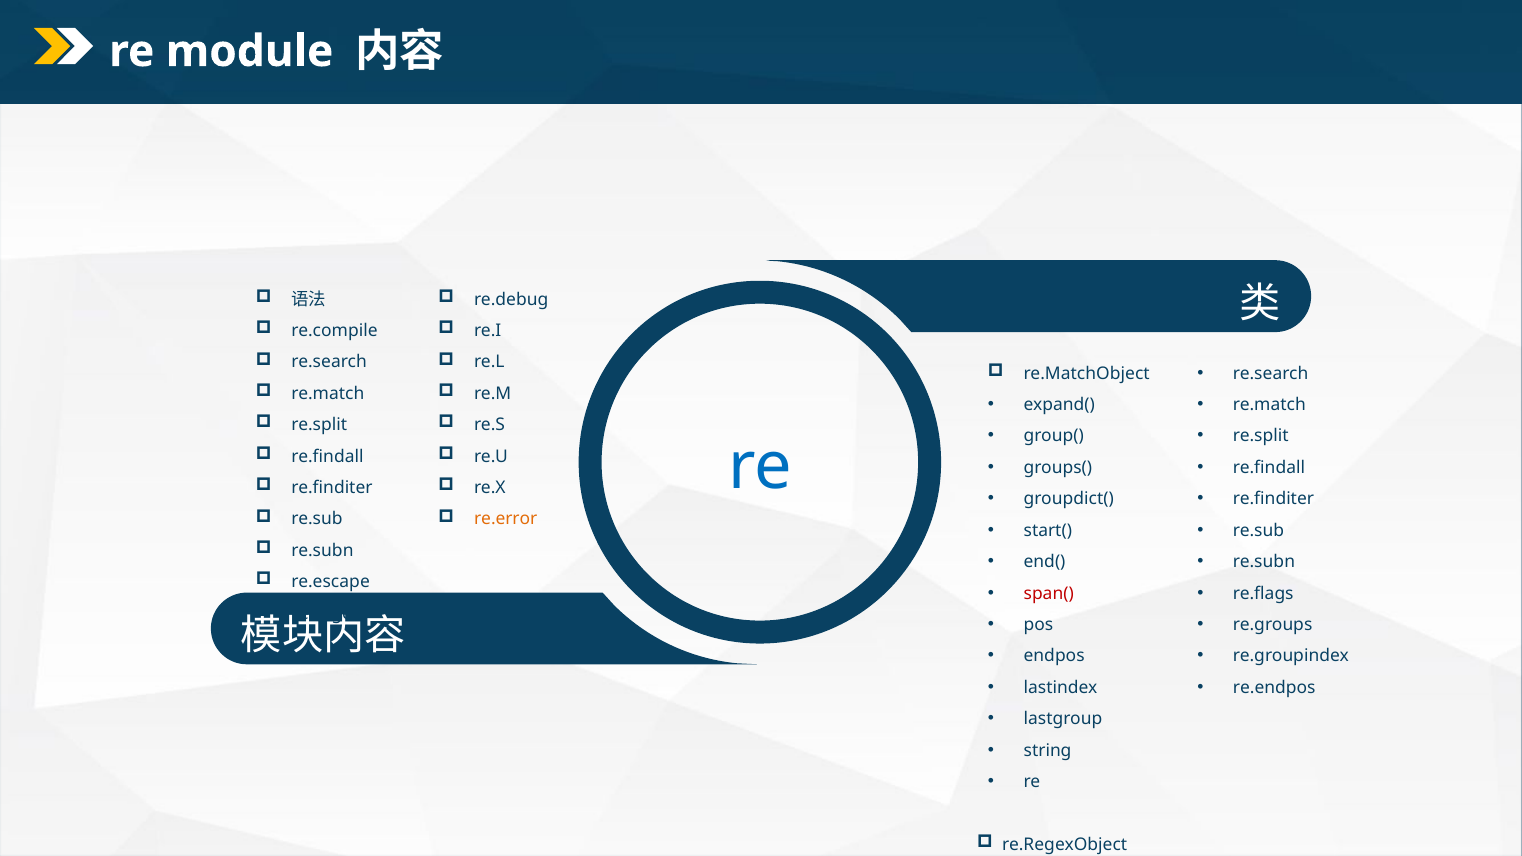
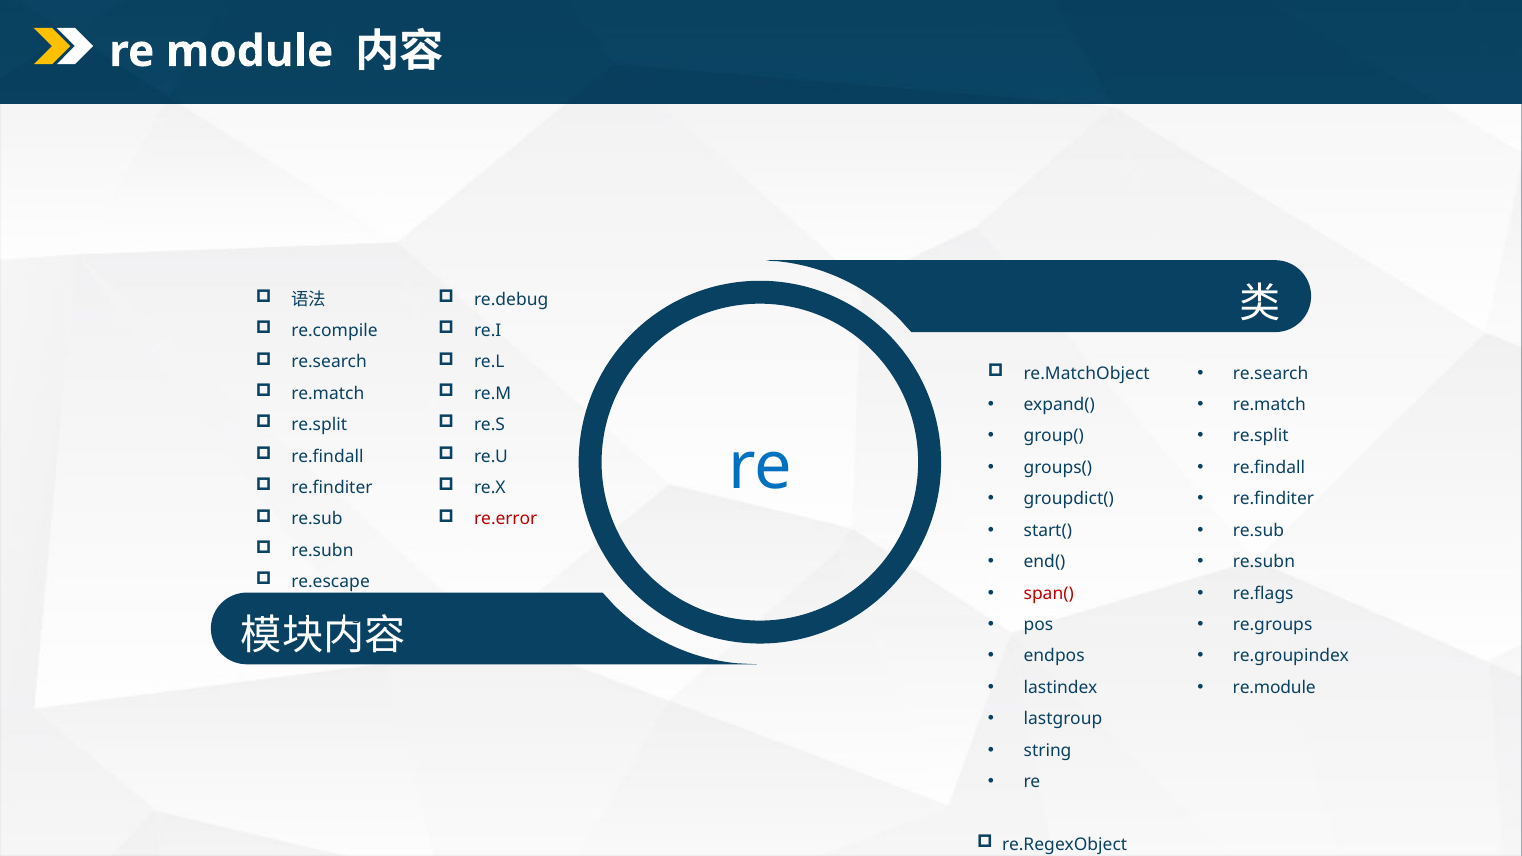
re.error colour: orange -> red
re.regex: re.regex -> re.string
re.endpos: re.endpos -> re.module
